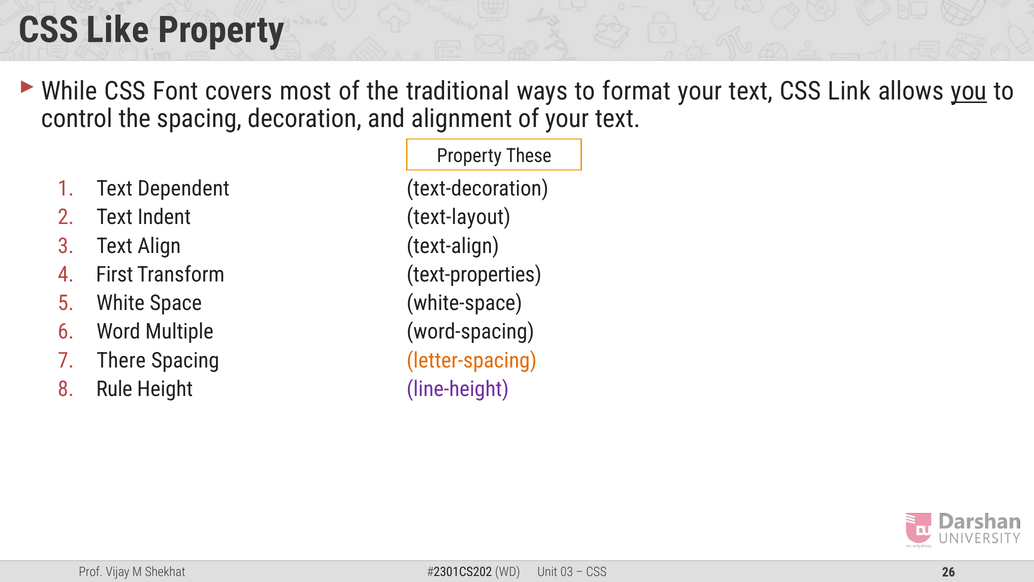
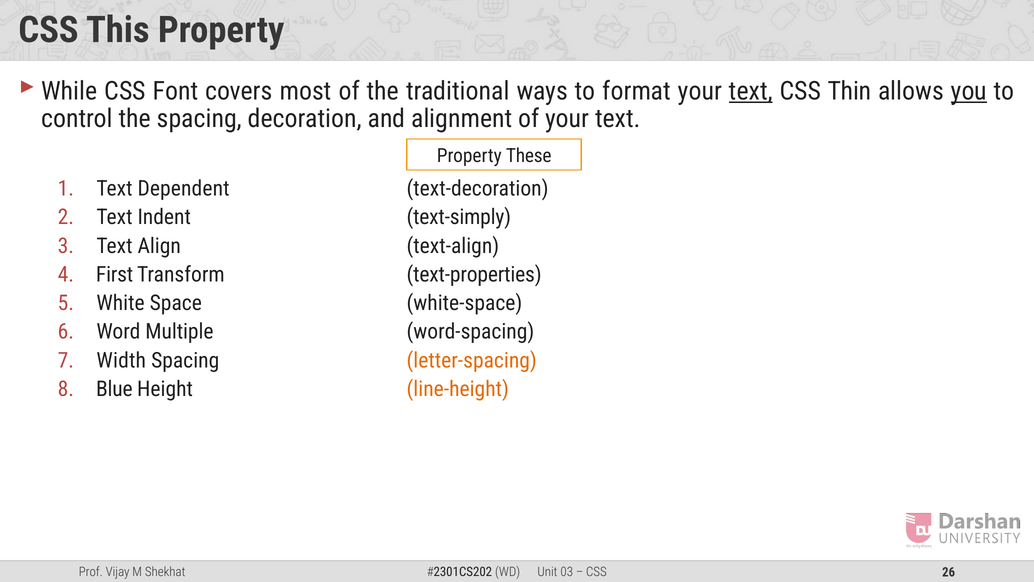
Like: Like -> This
text at (751, 91) underline: none -> present
Link: Link -> Thin
text-layout: text-layout -> text-simply
There: There -> Width
Rule: Rule -> Blue
line-height colour: purple -> orange
